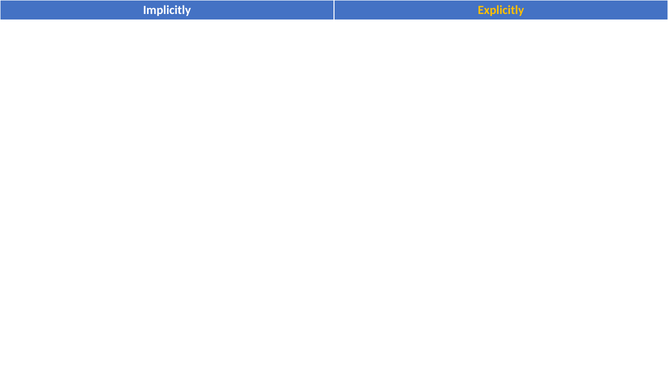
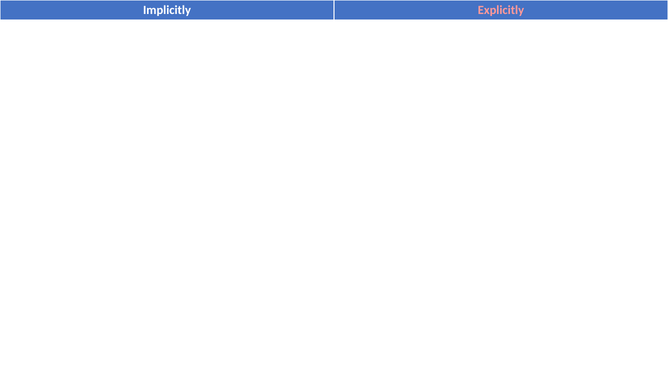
Explicitly colour: yellow -> pink
